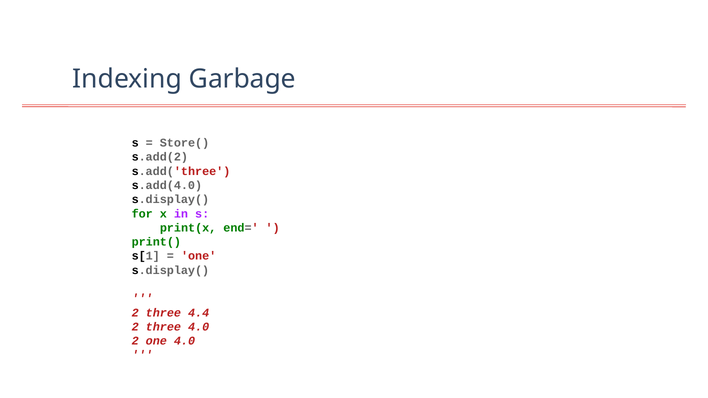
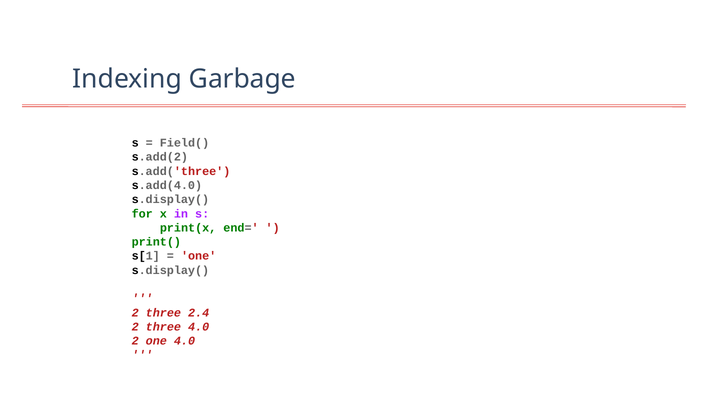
Store(: Store( -> Field(
4.4: 4.4 -> 2.4
